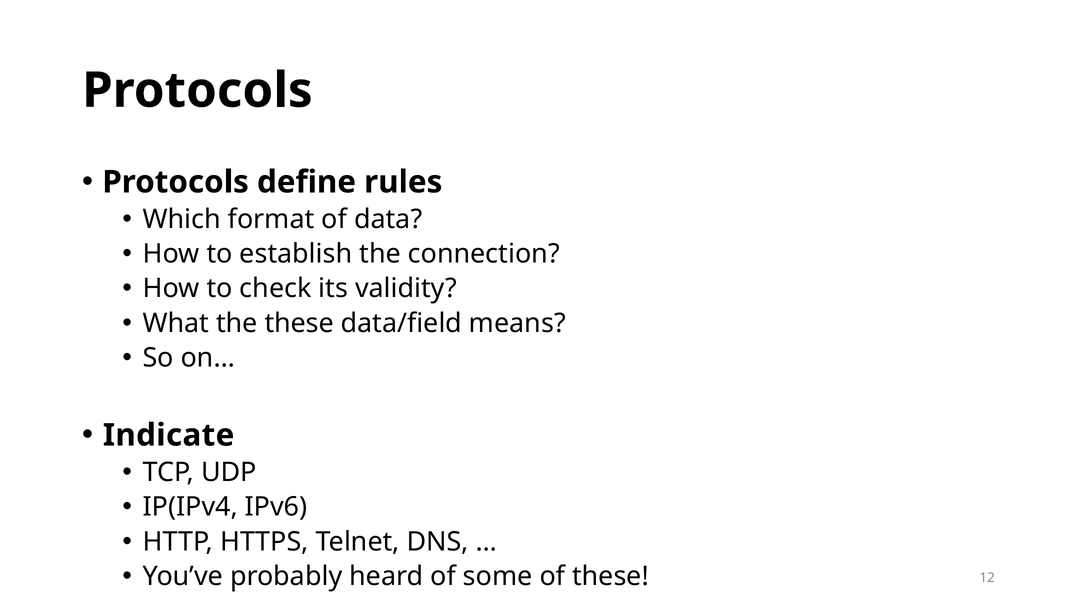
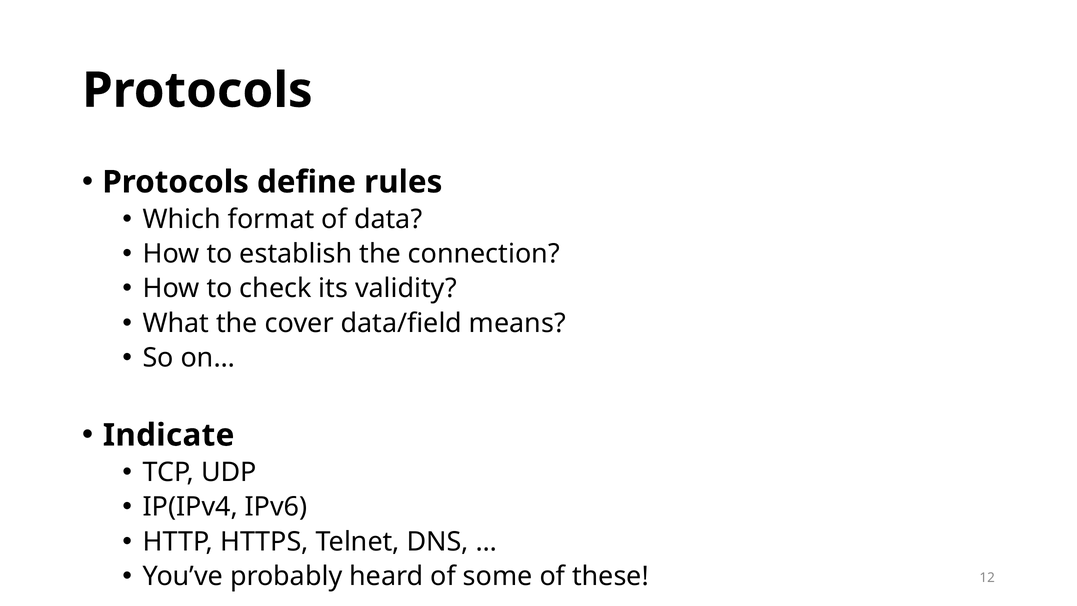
the these: these -> cover
